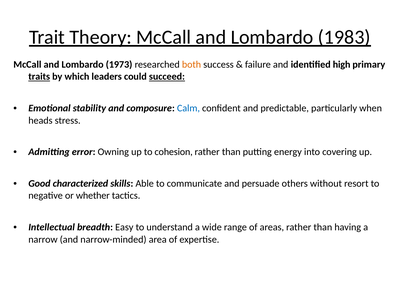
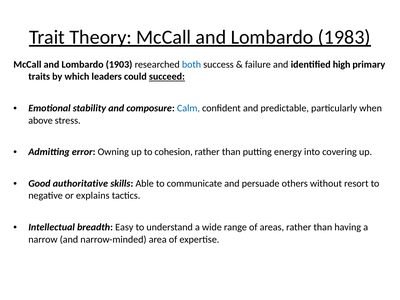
1973: 1973 -> 1903
both colour: orange -> blue
traits underline: present -> none
heads: heads -> above
characterized: characterized -> authoritative
whether: whether -> explains
